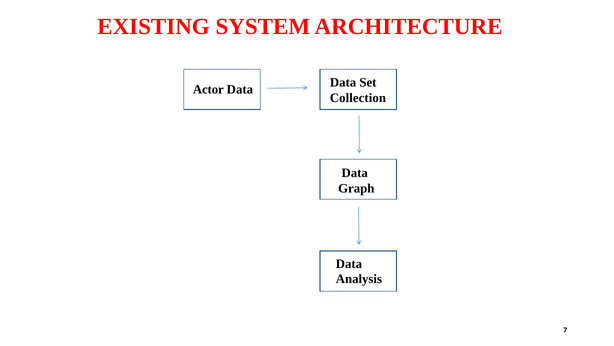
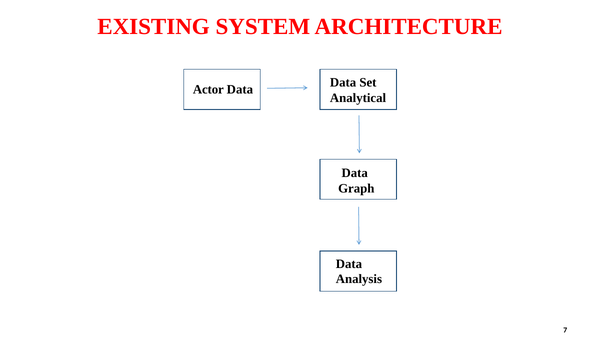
Collection: Collection -> Analytical
